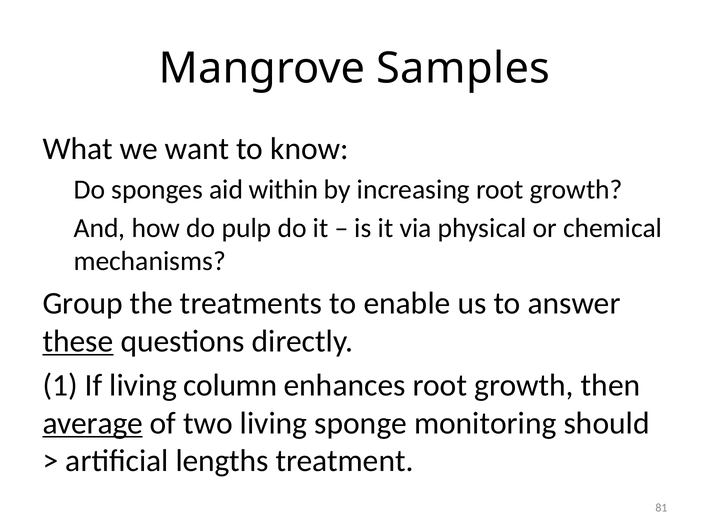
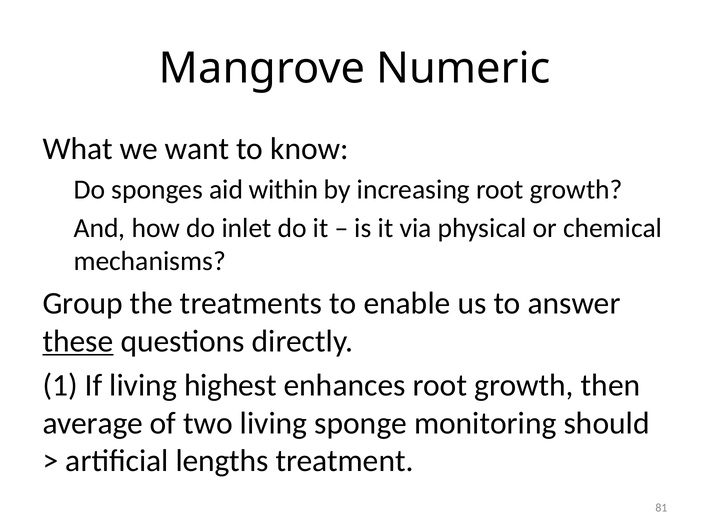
Samples: Samples -> Numeric
pulp: pulp -> inlet
column: column -> highest
average underline: present -> none
